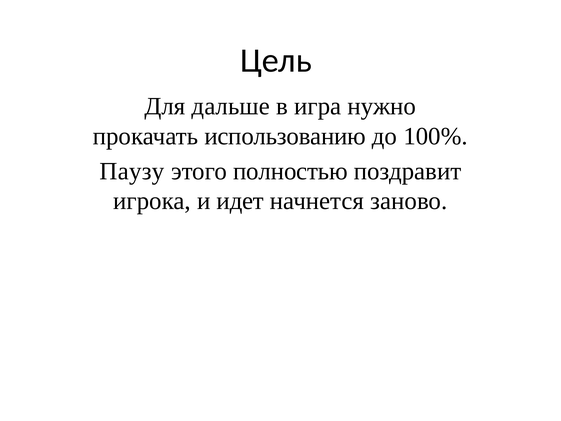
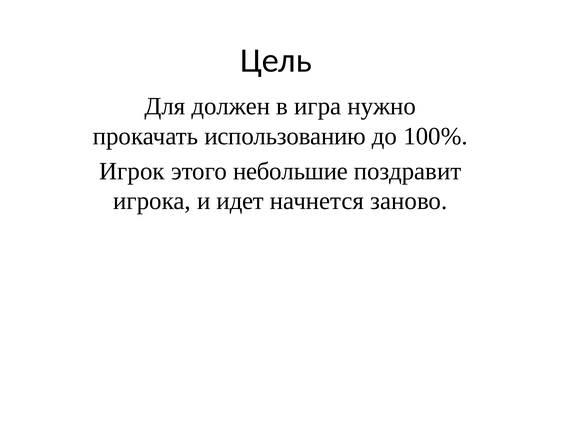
дальше: дальше -> должен
Паузу: Паузу -> Игрок
полностью: полностью -> небольшие
